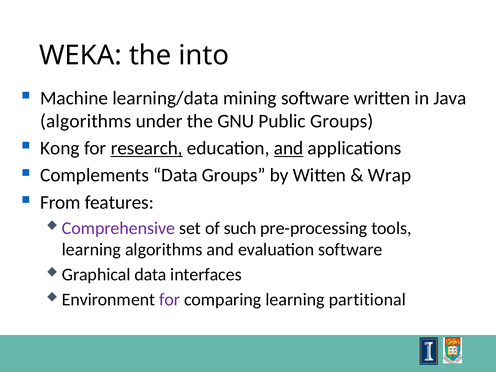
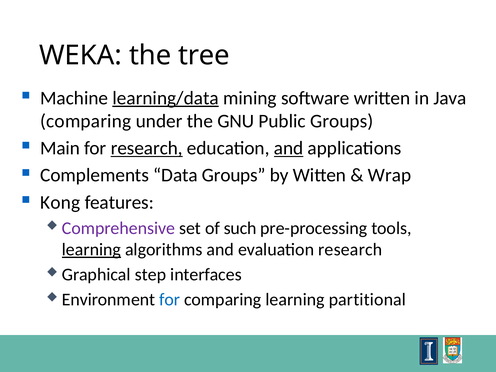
into: into -> tree
learning/data underline: none -> present
algorithms at (86, 121): algorithms -> comparing
Kong: Kong -> Main
From: From -> Kong
learning at (91, 250) underline: none -> present
evaluation software: software -> research
Graphical data: data -> step
for at (170, 300) colour: purple -> blue
